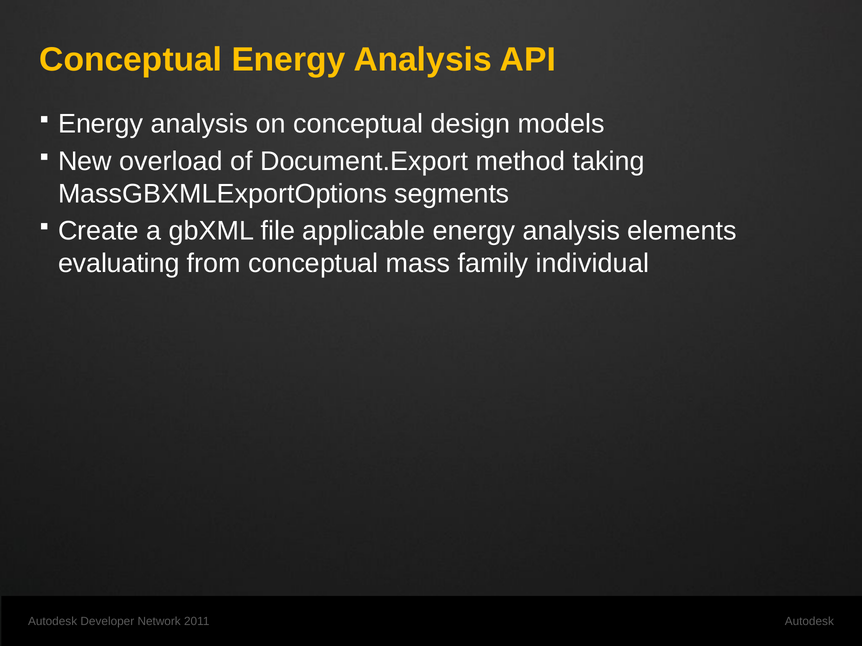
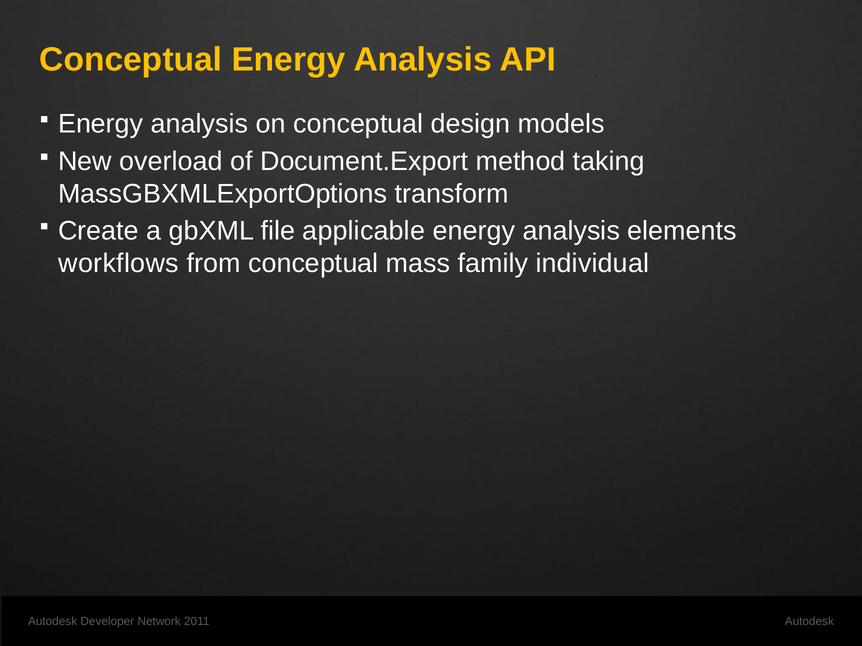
segments: segments -> transform
evaluating: evaluating -> workflows
